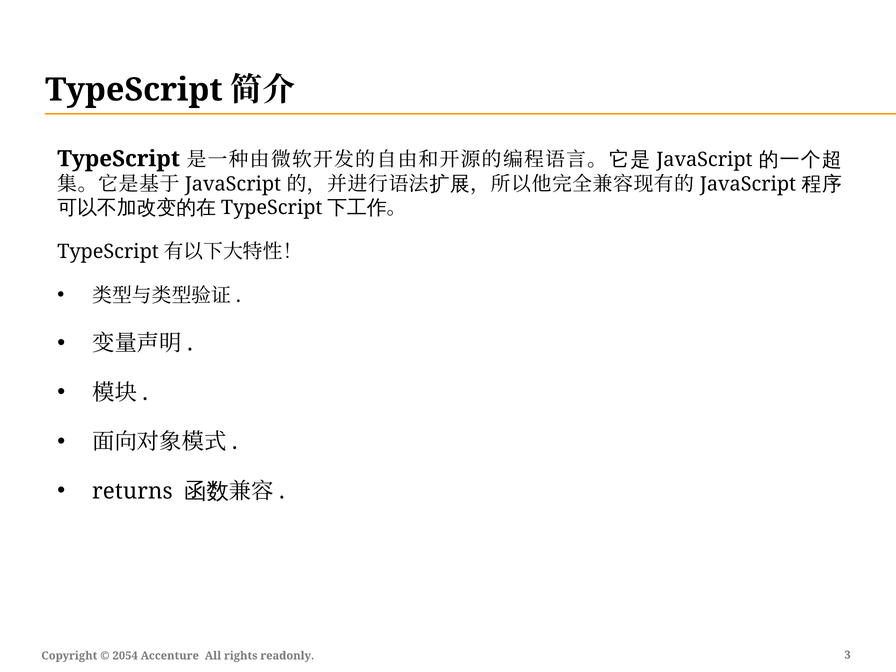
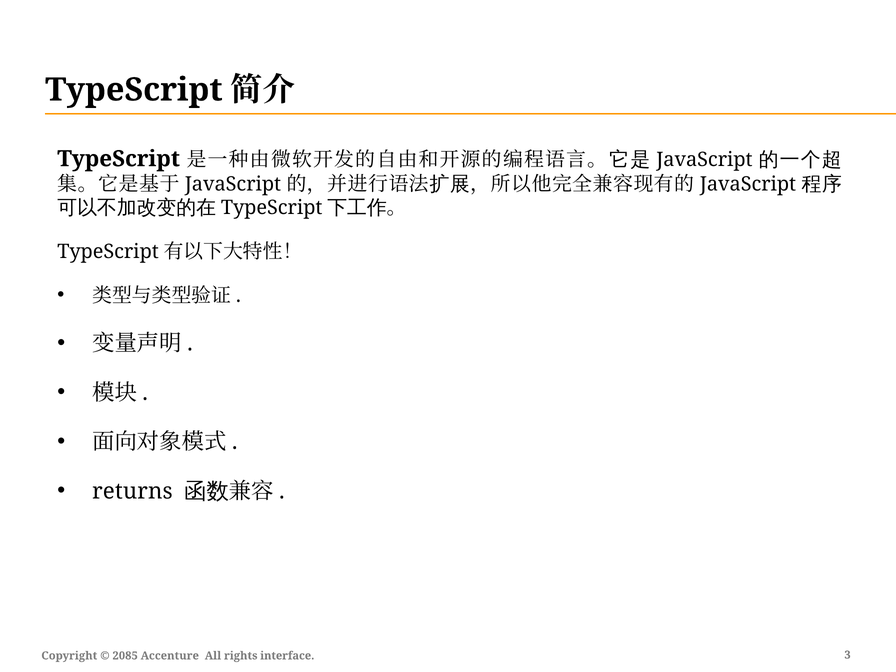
2054: 2054 -> 2085
readonly: readonly -> interface
